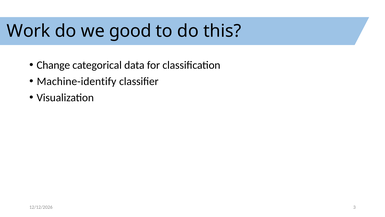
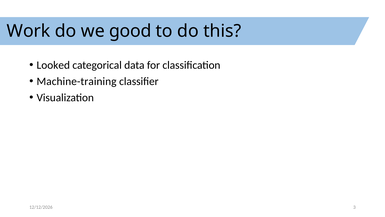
Change: Change -> Looked
Machine-identify: Machine-identify -> Machine-training
